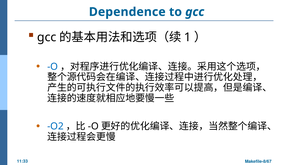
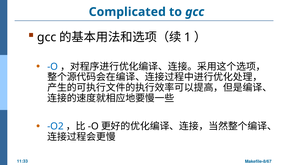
Dependence: Dependence -> Complicated
